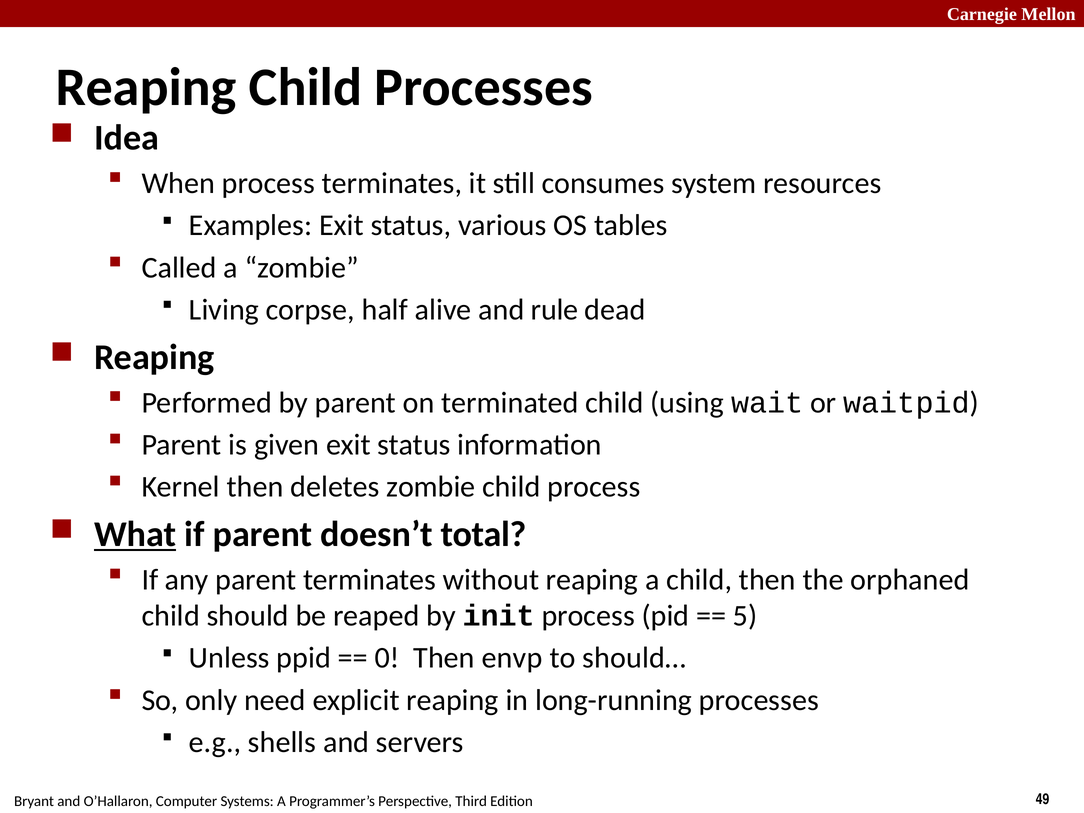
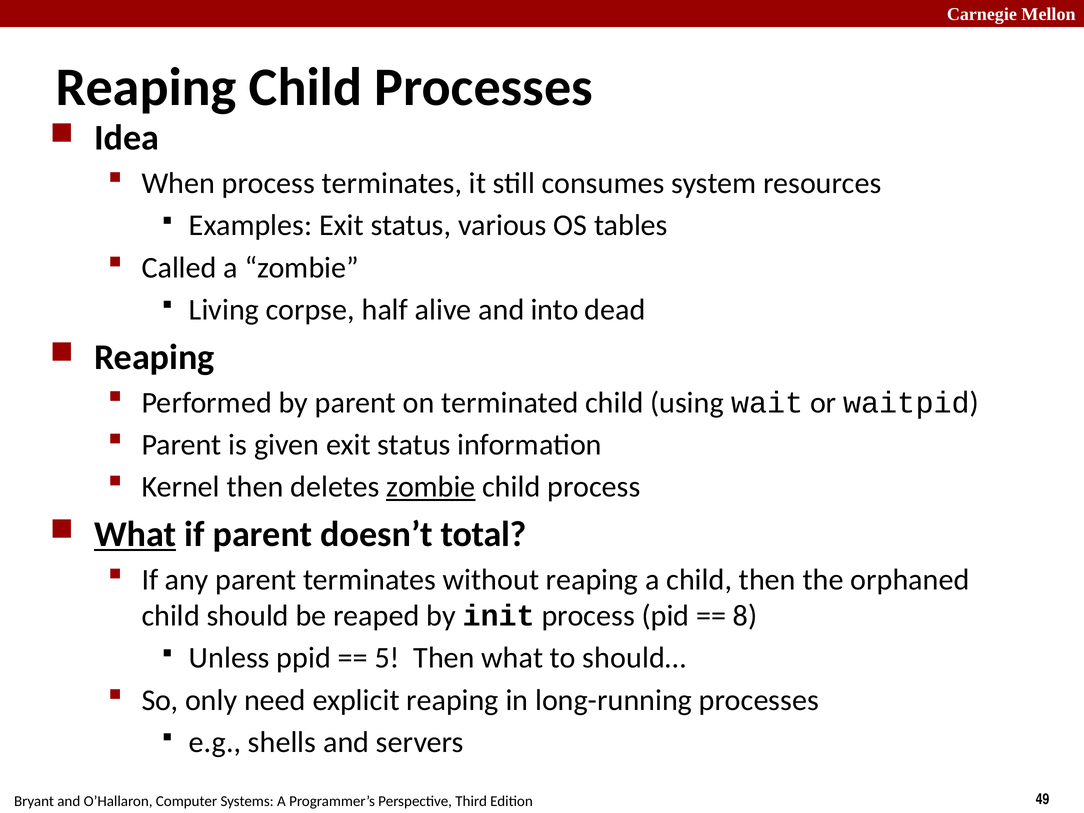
rule: rule -> into
zombie at (431, 487) underline: none -> present
5: 5 -> 8
0: 0 -> 5
Then envp: envp -> what
